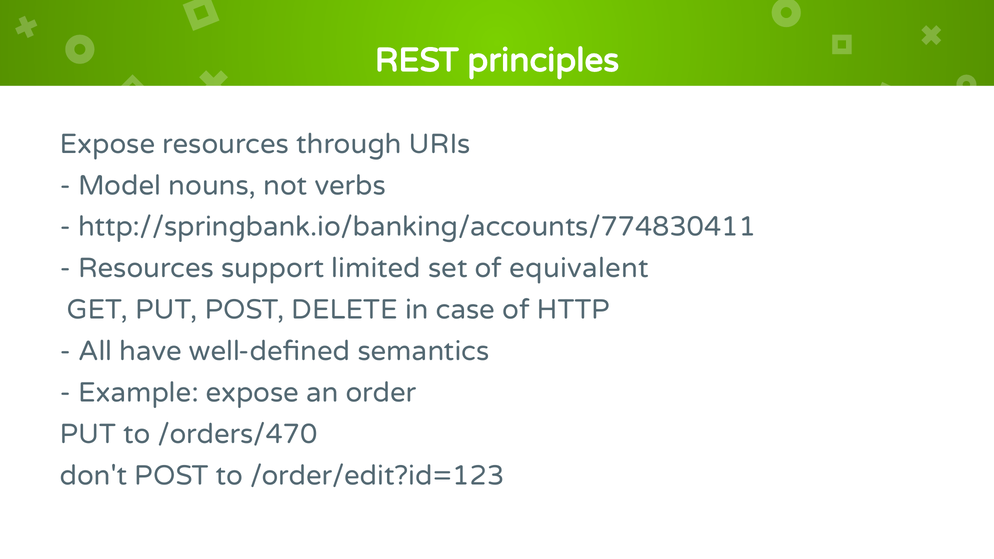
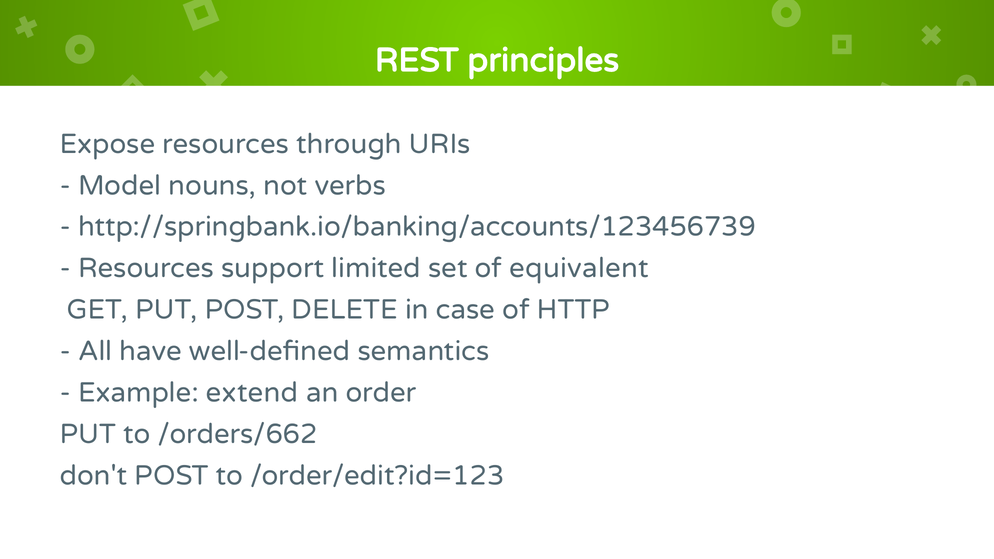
http://springbank.io/banking/accounts/774830411: http://springbank.io/banking/accounts/774830411 -> http://springbank.io/banking/accounts/123456739
Example expose: expose -> extend
/orders/470: /orders/470 -> /orders/662
